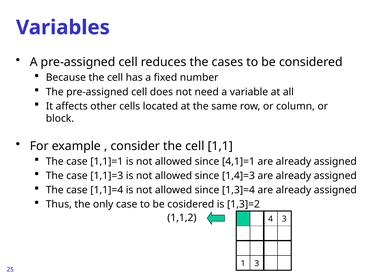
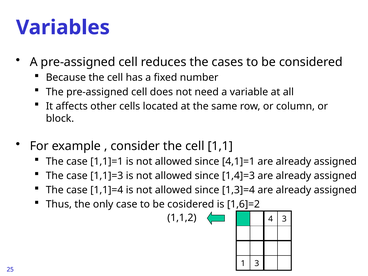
1,3]=2: 1,3]=2 -> 1,6]=2
